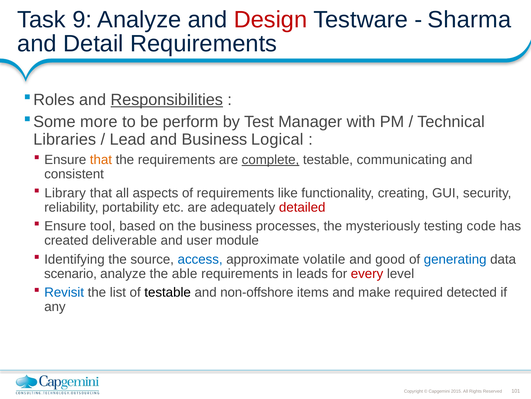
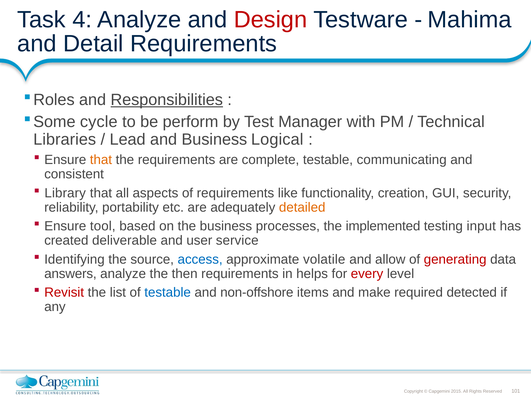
9: 9 -> 4
Sharma: Sharma -> Mahima
more: more -> cycle
complete underline: present -> none
creating: creating -> creation
detailed colour: red -> orange
mysteriously: mysteriously -> implemented
code: code -> input
module: module -> service
good: good -> allow
generating colour: blue -> red
scenario: scenario -> answers
able: able -> then
leads: leads -> helps
Revisit colour: blue -> red
testable at (168, 292) colour: black -> blue
